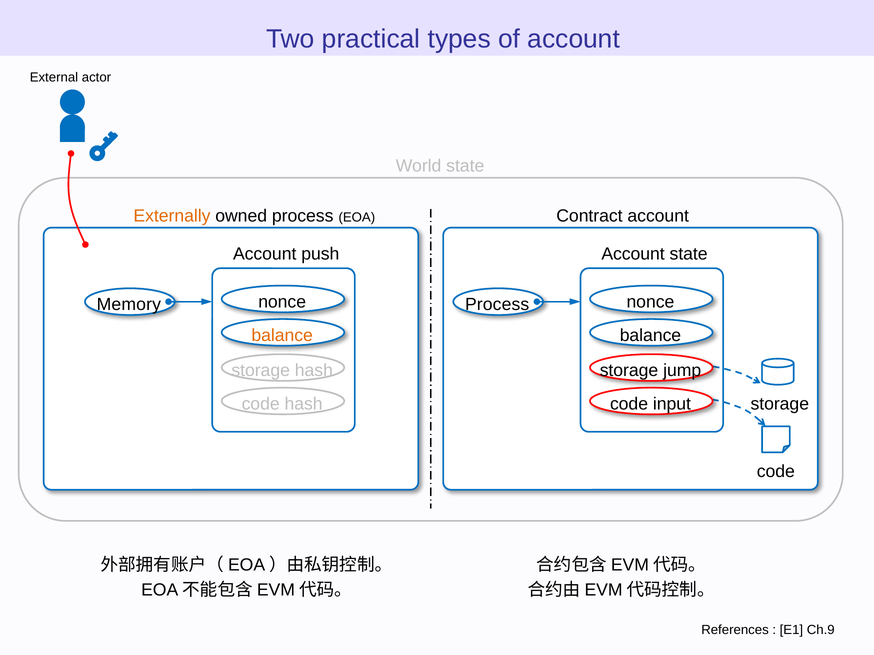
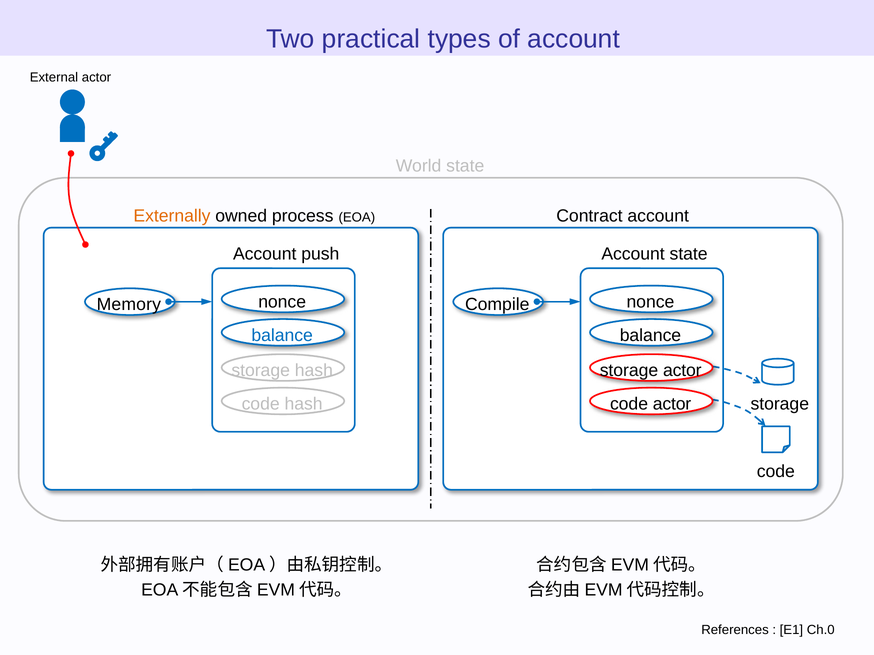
Process at (497, 305): Process -> Compile
balance at (282, 336) colour: orange -> blue
storage jump: jump -> actor
code input: input -> actor
Ch.9: Ch.9 -> Ch.0
